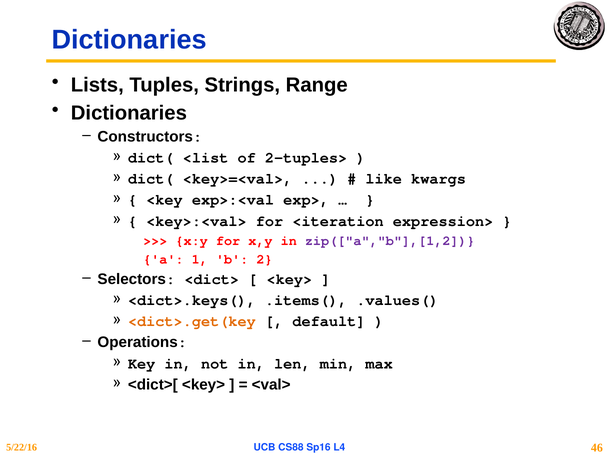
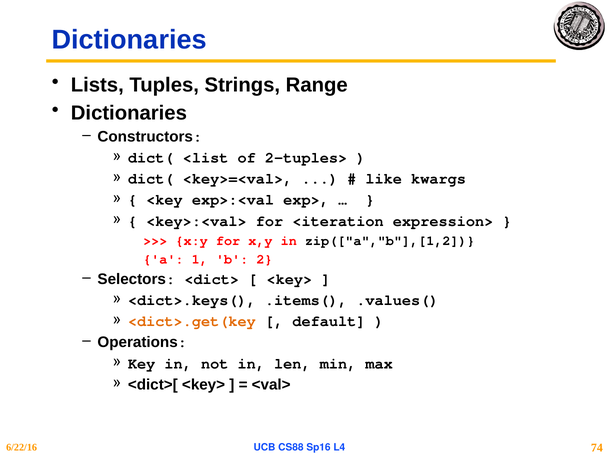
zip(["a","b"],[1,2 colour: purple -> black
5/22/16: 5/22/16 -> 6/22/16
46: 46 -> 74
